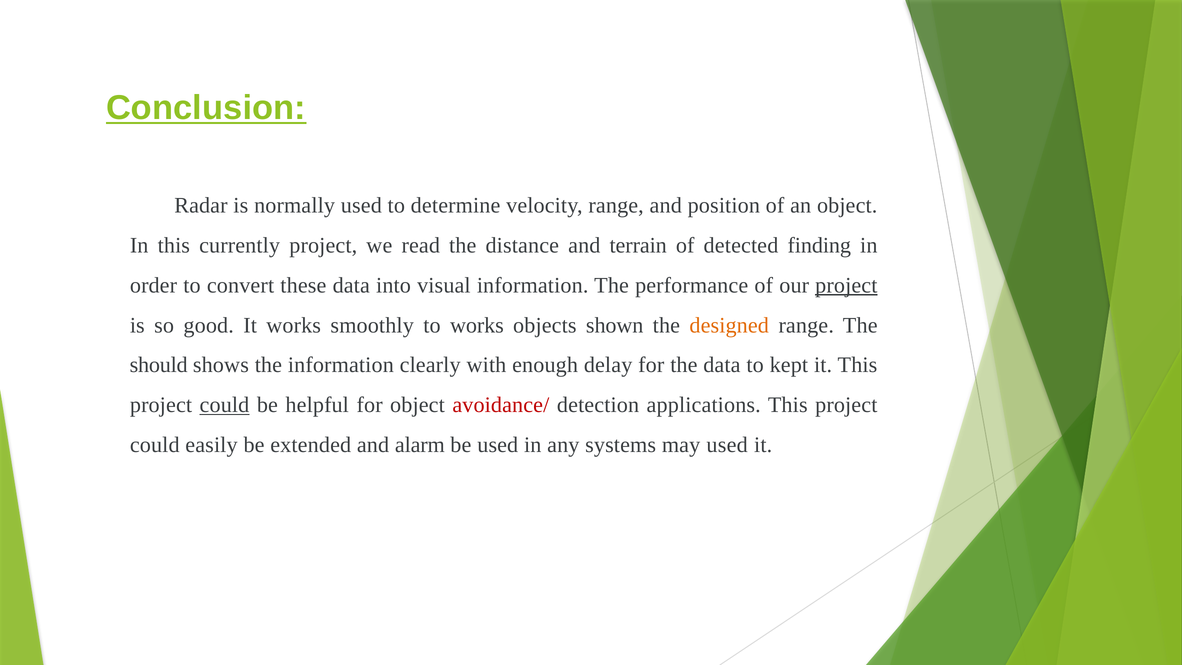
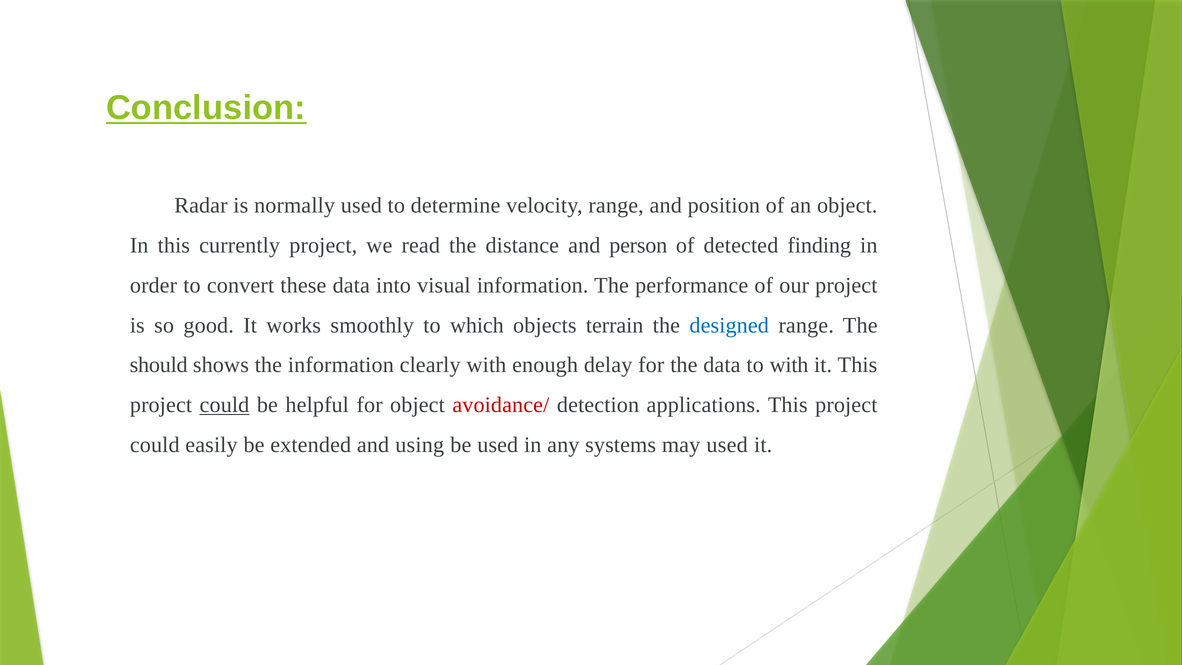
terrain: terrain -> person
project at (846, 285) underline: present -> none
to works: works -> which
shown: shown -> terrain
designed colour: orange -> blue
to kept: kept -> with
alarm: alarm -> using
